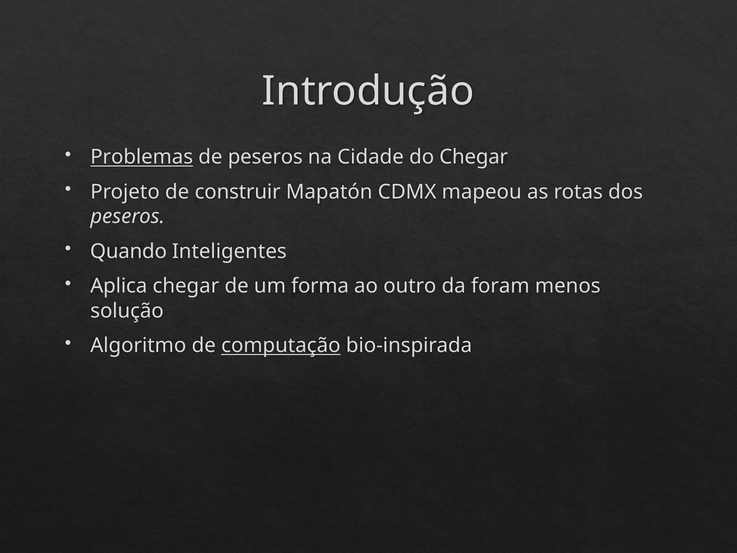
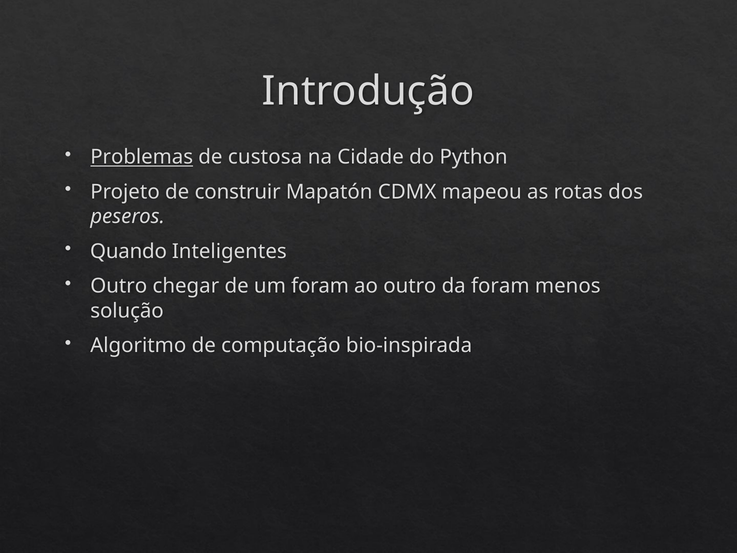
de peseros: peseros -> custosa
do Chegar: Chegar -> Python
Aplica at (119, 286): Aplica -> Outro
um forma: forma -> foram
computação underline: present -> none
